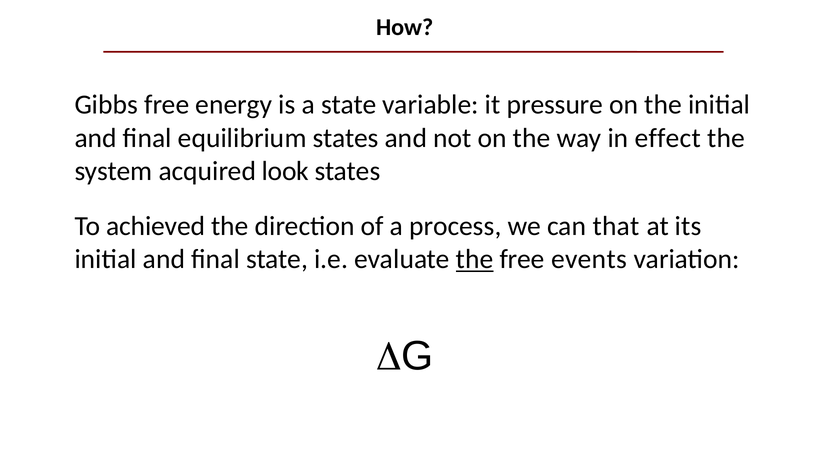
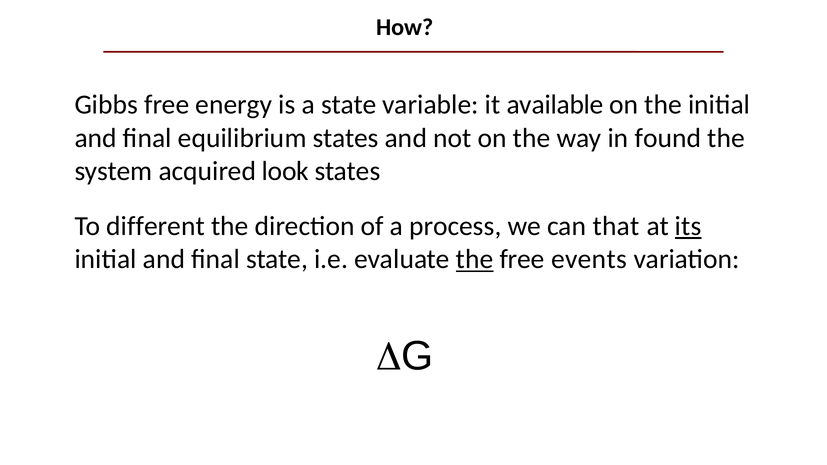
pressure: pressure -> available
effect: effect -> found
achieved: achieved -> different
its underline: none -> present
